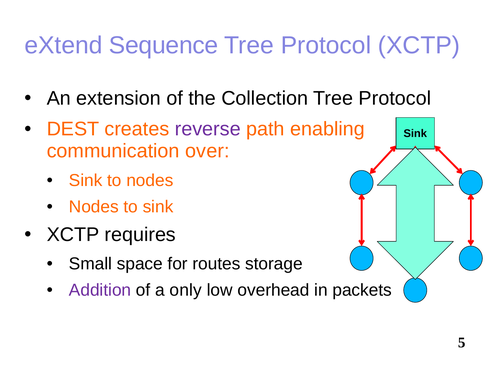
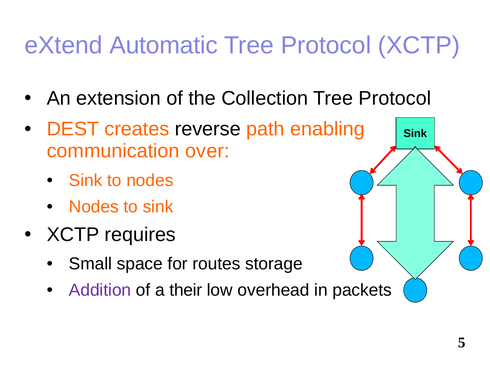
Sequence: Sequence -> Automatic
reverse colour: purple -> black
only: only -> their
